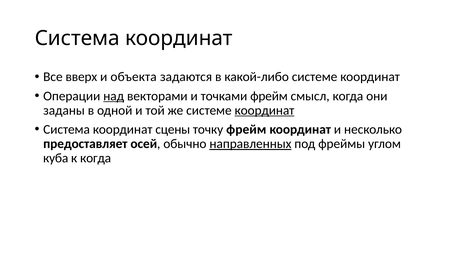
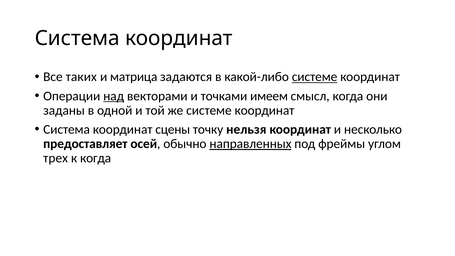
вверх: вверх -> таких
объекта: объекта -> матрица
системе at (315, 77) underline: none -> present
точками фрейм: фрейм -> имеем
координат at (265, 110) underline: present -> none
точку фрейм: фрейм -> нельзя
куба: куба -> трех
